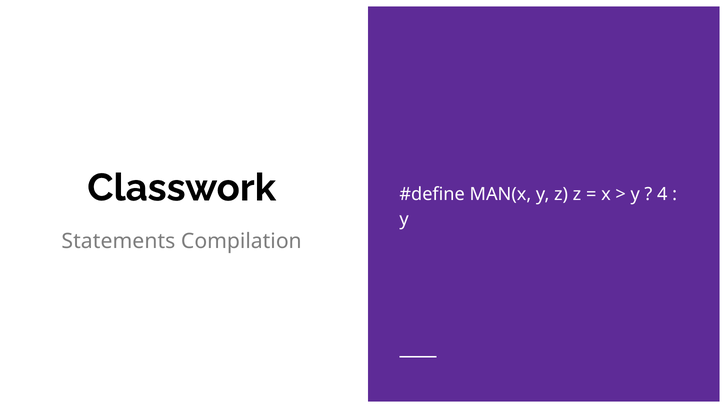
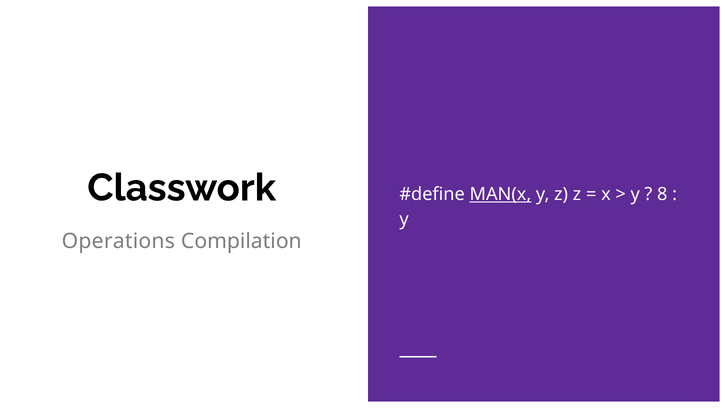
MAN(x underline: none -> present
4: 4 -> 8
Statements: Statements -> Operations
